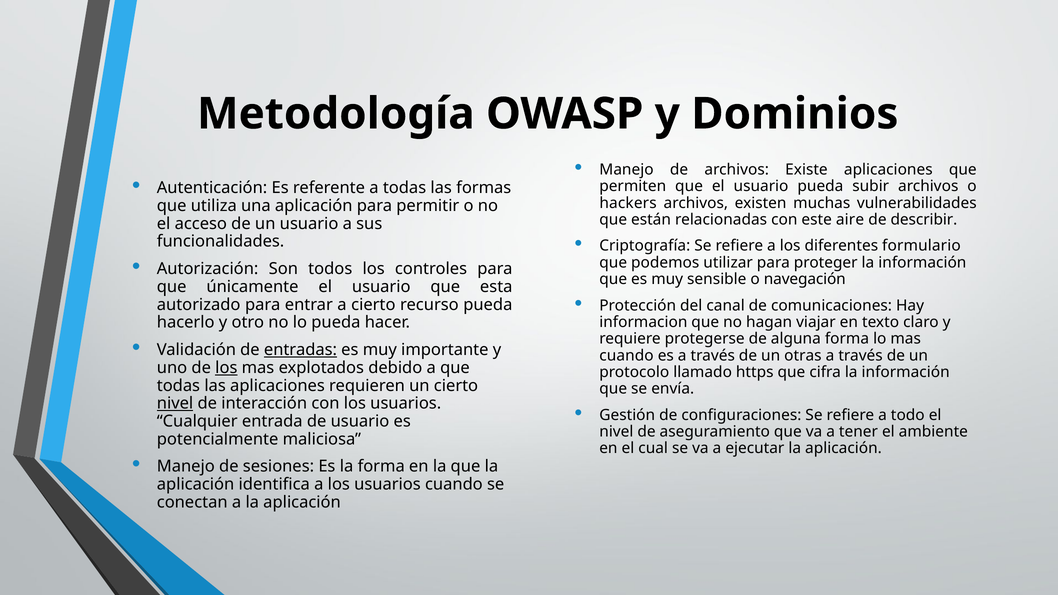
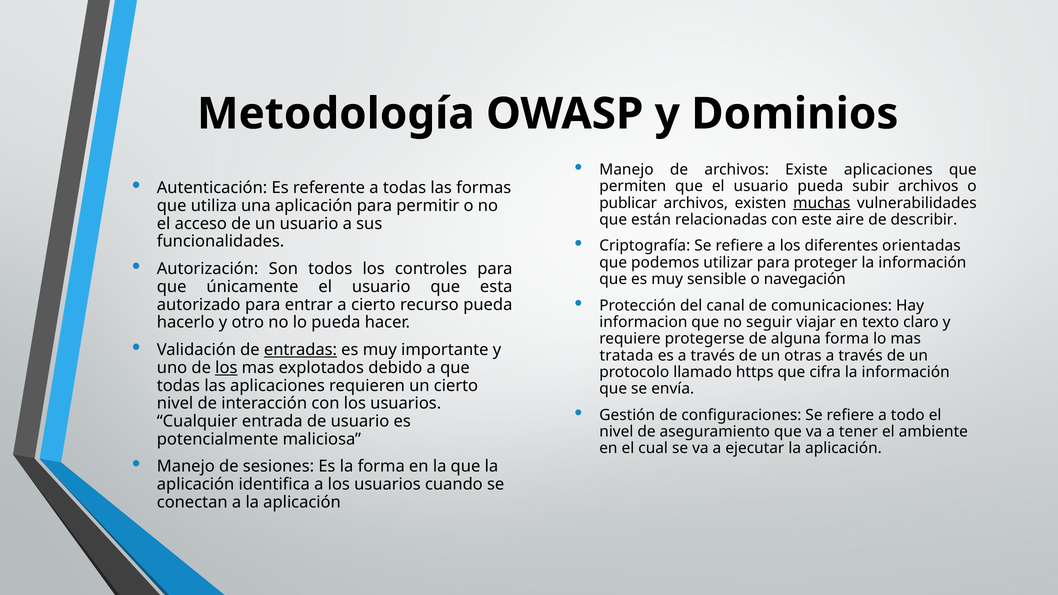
hackers: hackers -> publicar
muchas underline: none -> present
formulario: formulario -> orientadas
hagan: hagan -> seguir
cuando at (627, 356): cuando -> tratada
nivel at (175, 404) underline: present -> none
